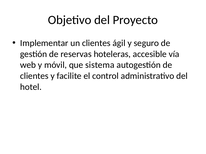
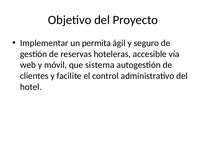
un clientes: clientes -> permita
